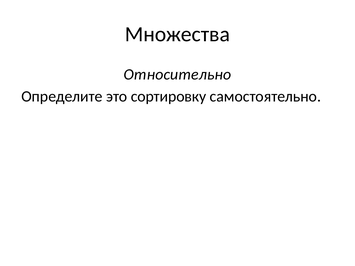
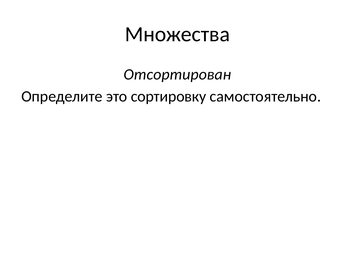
Относительно: Относительно -> Отсортирован
